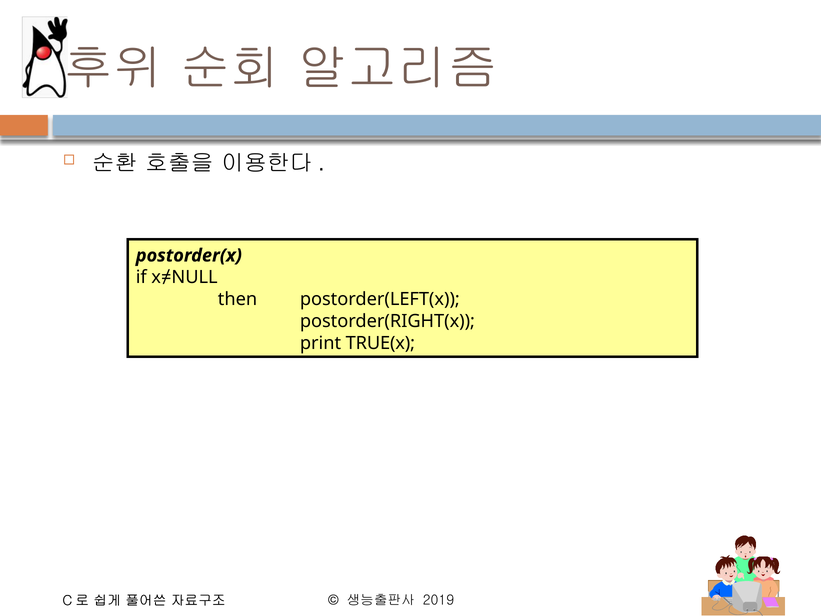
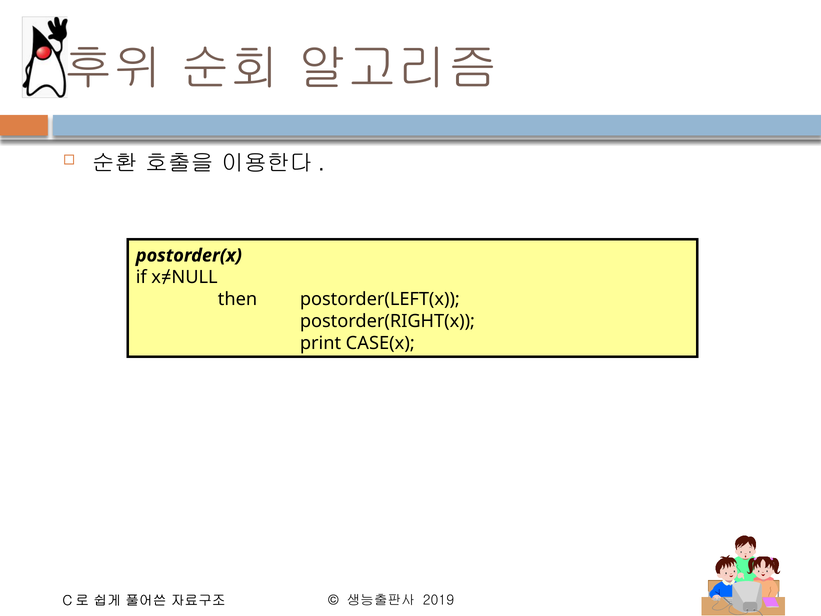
TRUE(x: TRUE(x -> CASE(x
